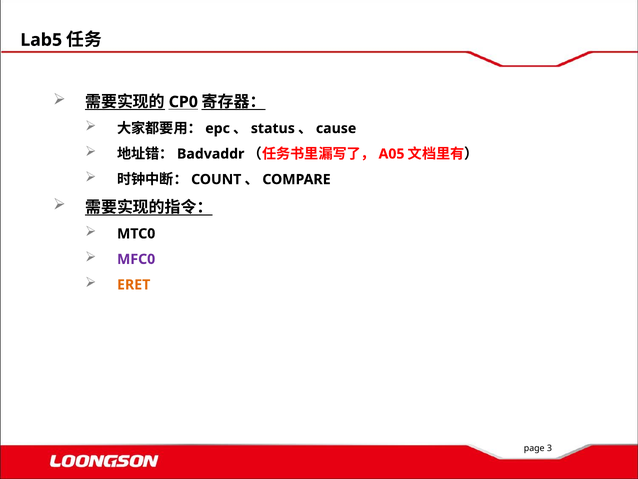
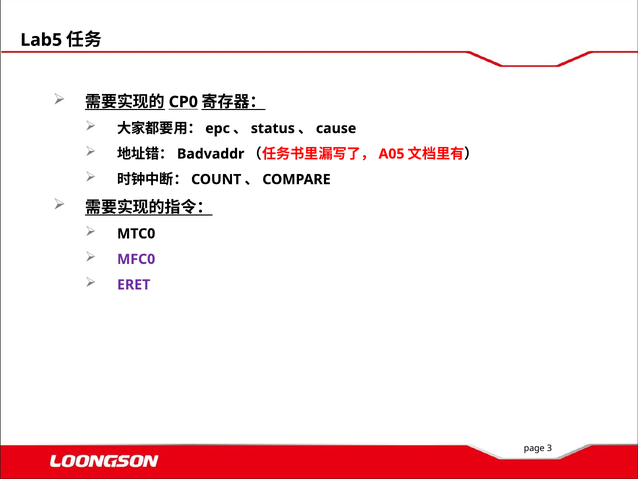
ERET colour: orange -> purple
